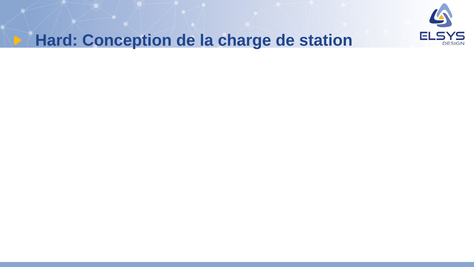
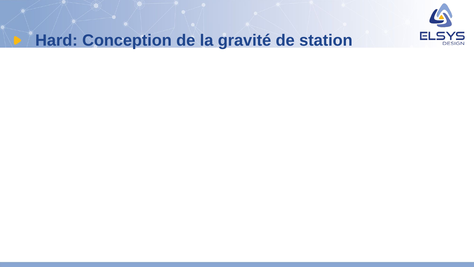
charge: charge -> gravité
